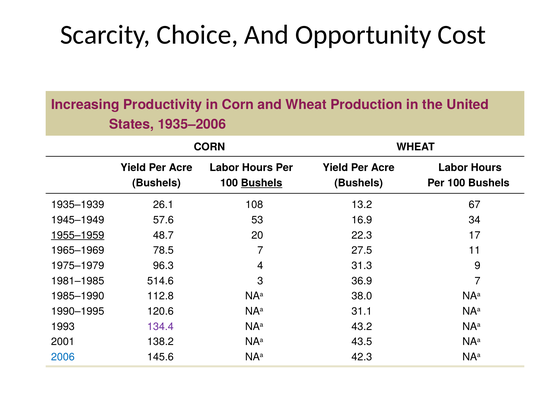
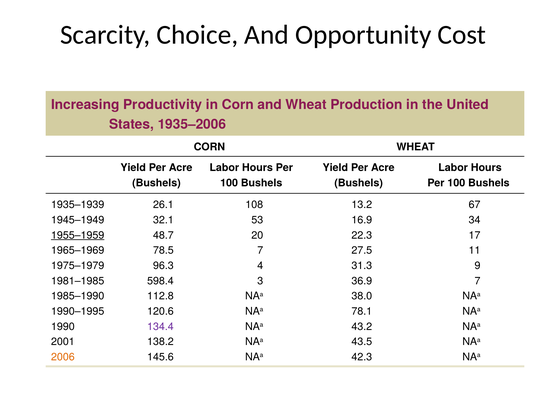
Bushels at (262, 183) underline: present -> none
57.6: 57.6 -> 32.1
514.6: 514.6 -> 598.4
31.1: 31.1 -> 78.1
1993: 1993 -> 1990
2006 colour: blue -> orange
